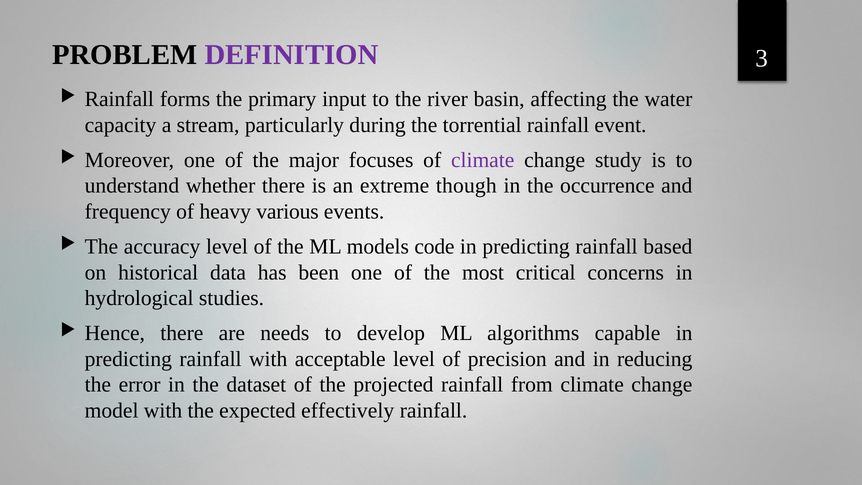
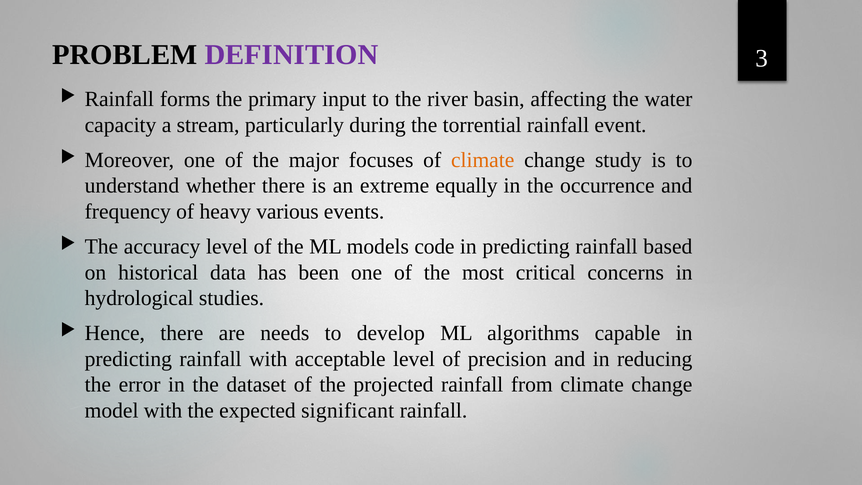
climate at (483, 160) colour: purple -> orange
though: though -> equally
effectively: effectively -> significant
